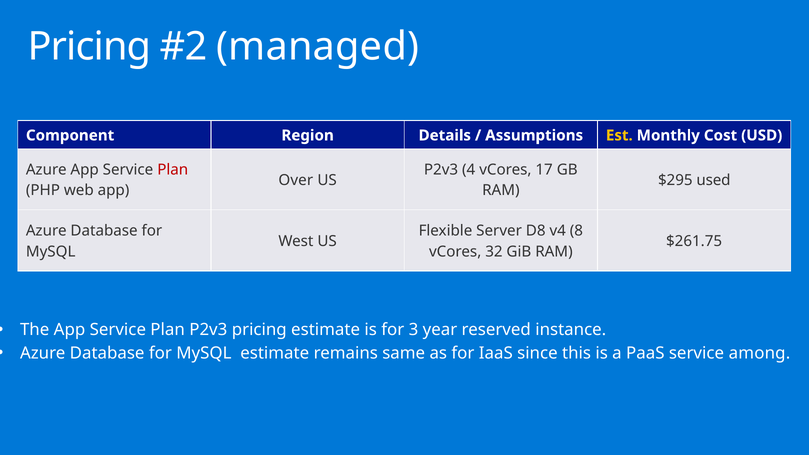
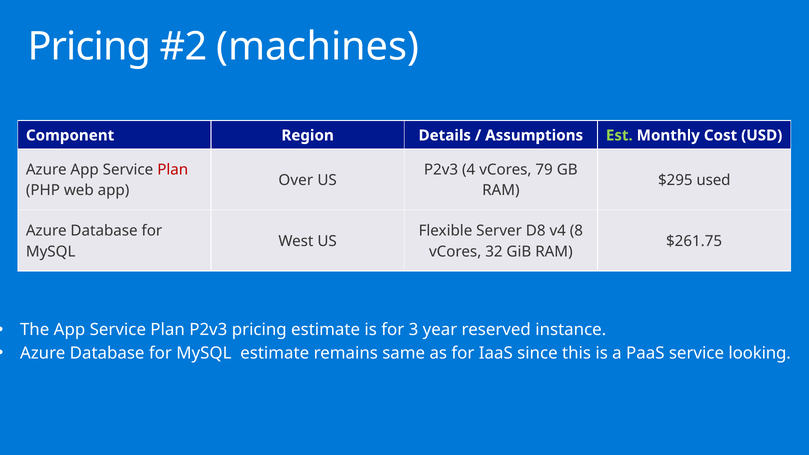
managed: managed -> machines
Est colour: yellow -> light green
17: 17 -> 79
among: among -> looking
